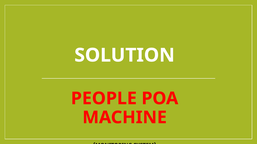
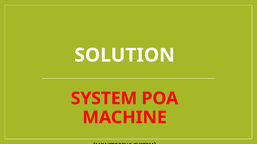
PEOPLE at (104, 99): PEOPLE -> SYSTEM
